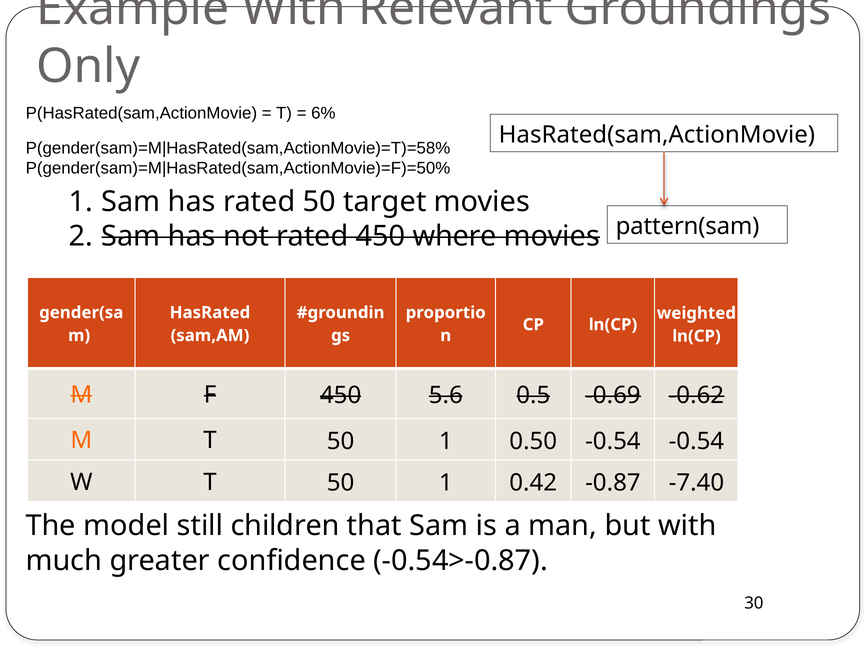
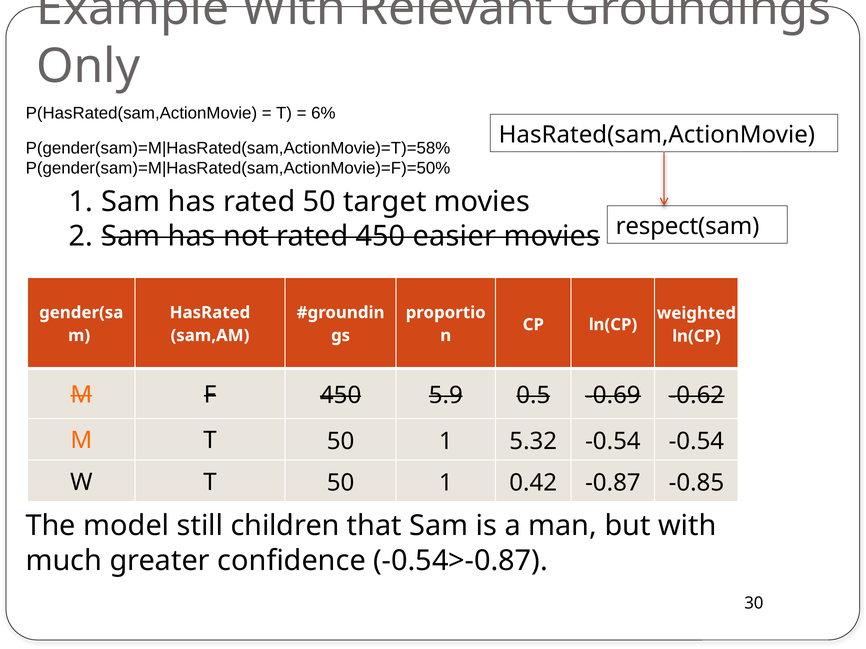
where: where -> easier
pattern(sam: pattern(sam -> respect(sam
5.6: 5.6 -> 5.9
0.50: 0.50 -> 5.32
-7.40: -7.40 -> -0.85
